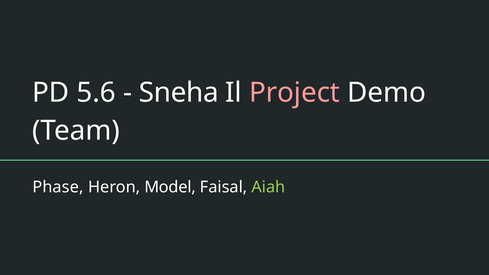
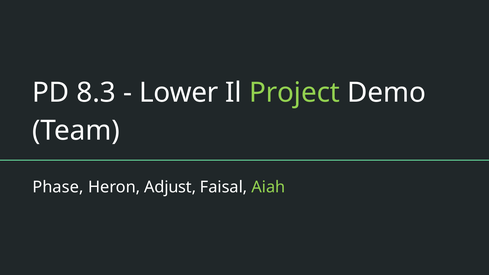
5.6: 5.6 -> 8.3
Sneha: Sneha -> Lower
Project colour: pink -> light green
Model: Model -> Adjust
